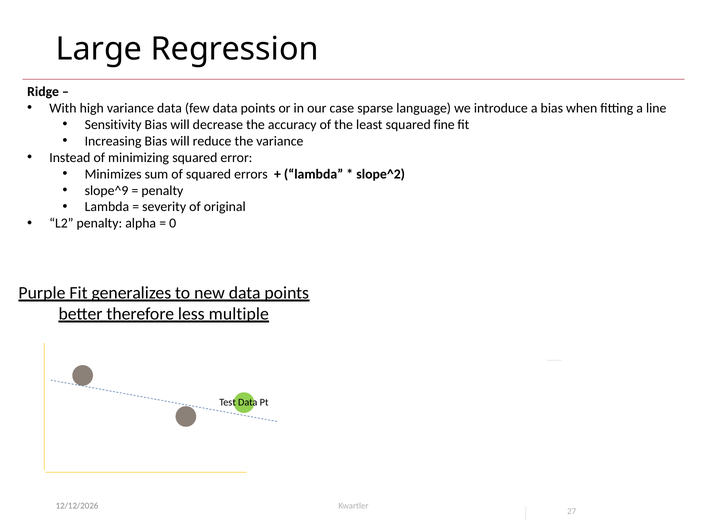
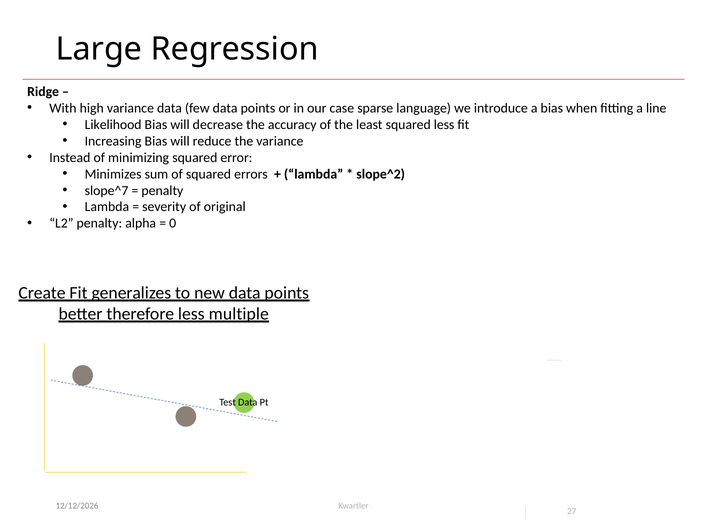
Sensitivity: Sensitivity -> Likelihood
squared fine: fine -> less
slope^9: slope^9 -> slope^7
Purple: Purple -> Create
